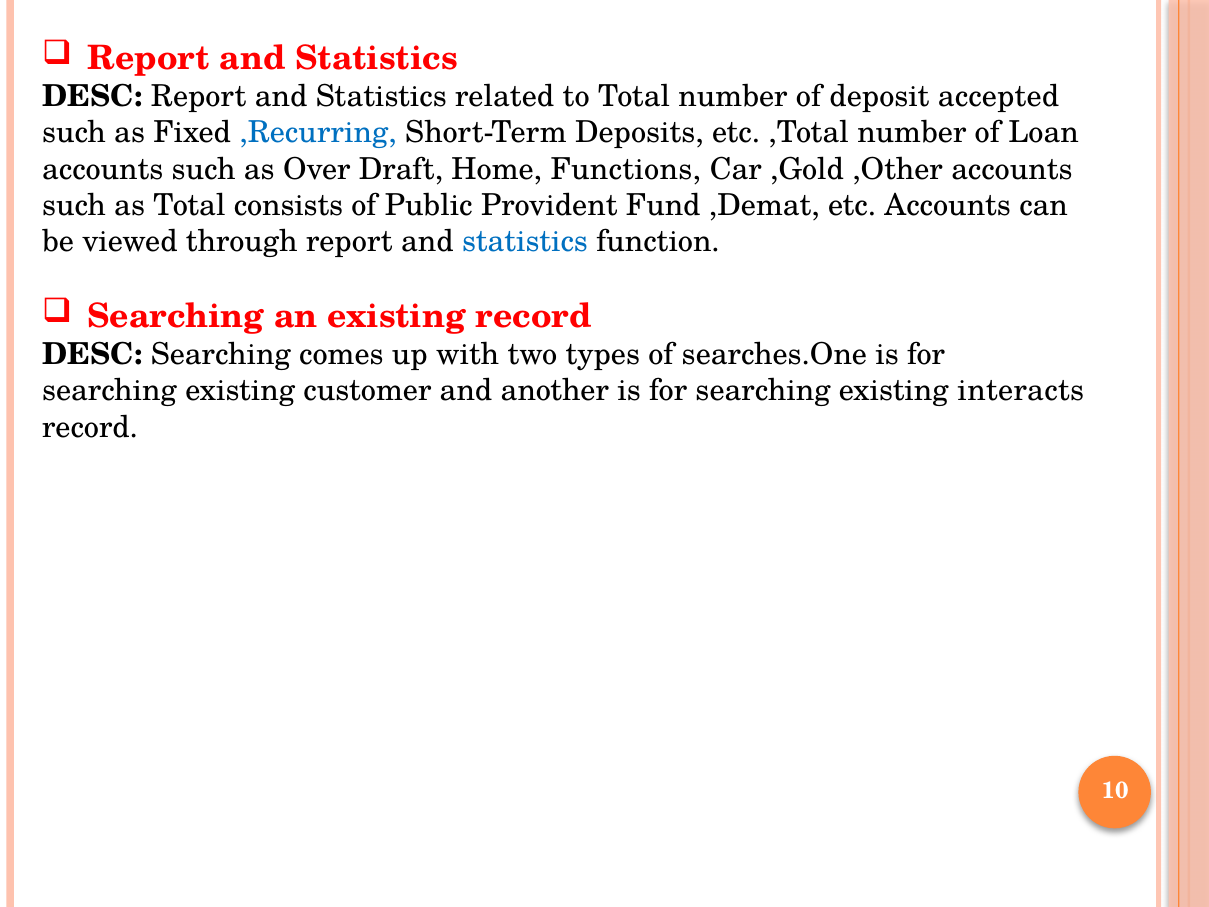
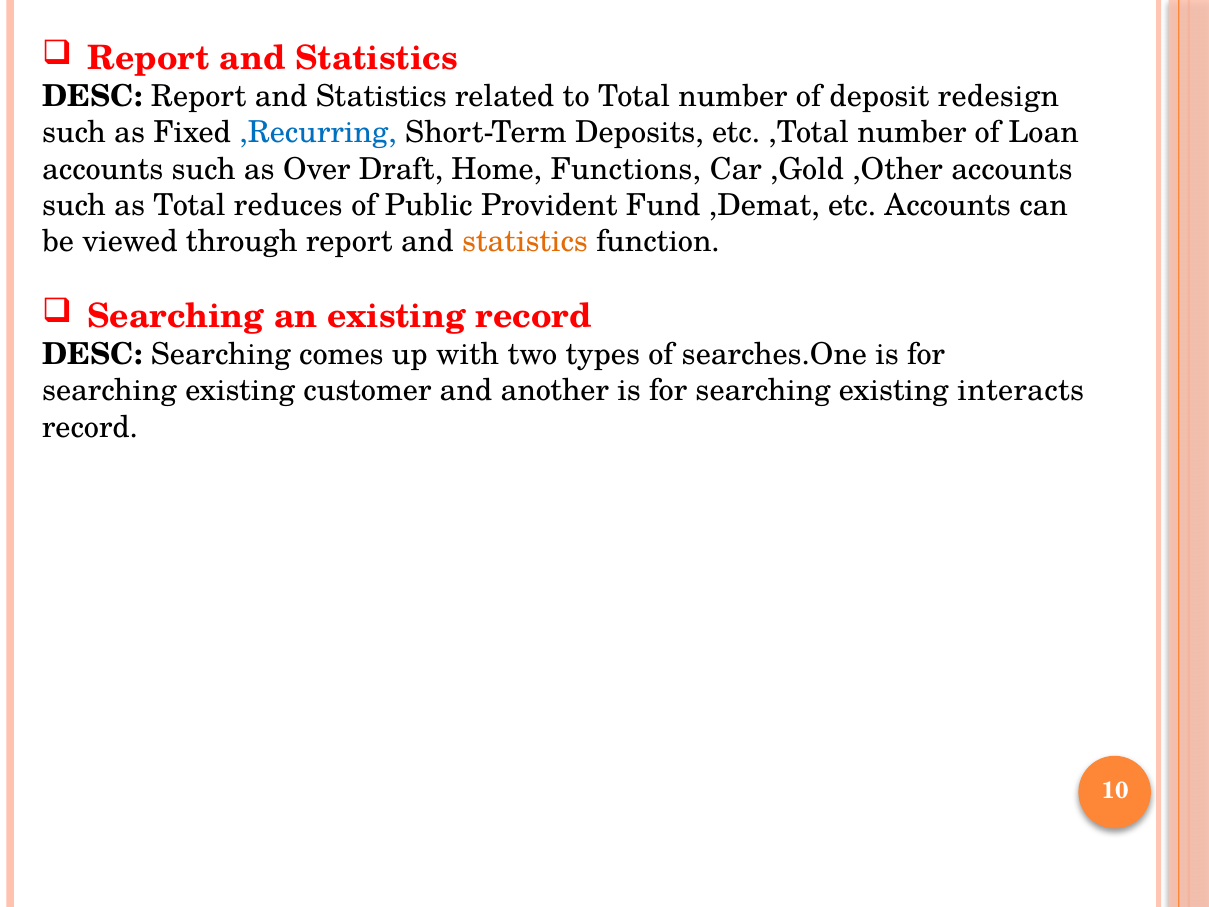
accepted: accepted -> redesign
consists: consists -> reduces
statistics at (525, 242) colour: blue -> orange
